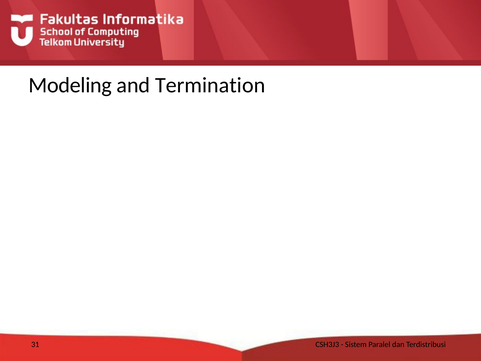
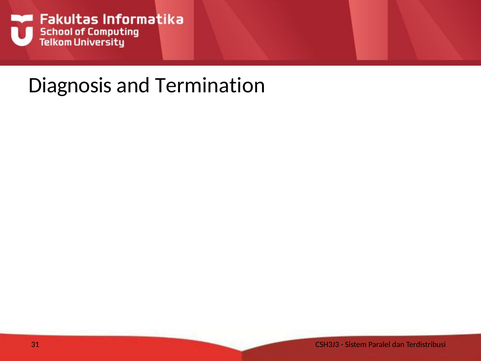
Modeling: Modeling -> Diagnosis
